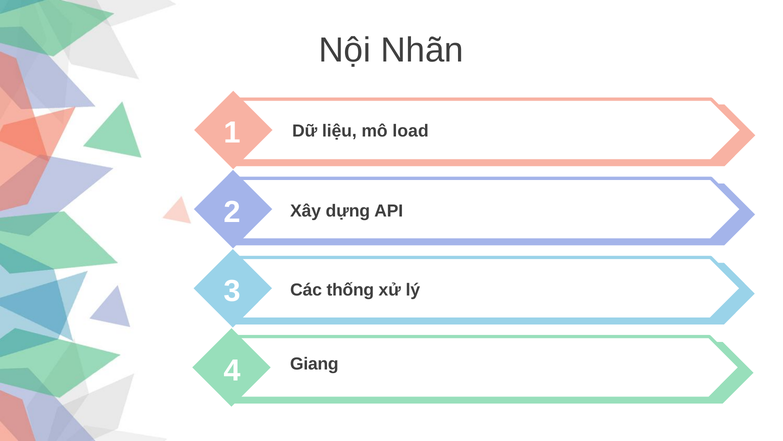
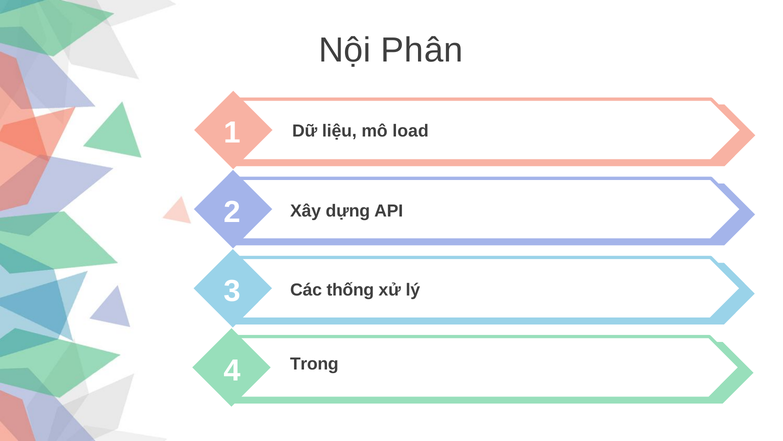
Nhãn: Nhãn -> Phân
Giang: Giang -> Trong
